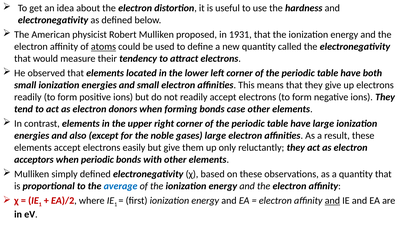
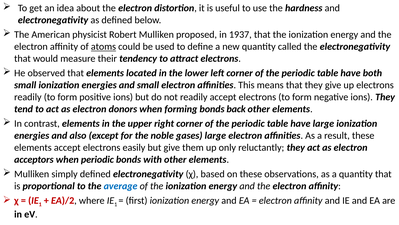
1931: 1931 -> 1937
case: case -> back
and at (332, 200) underline: present -> none
